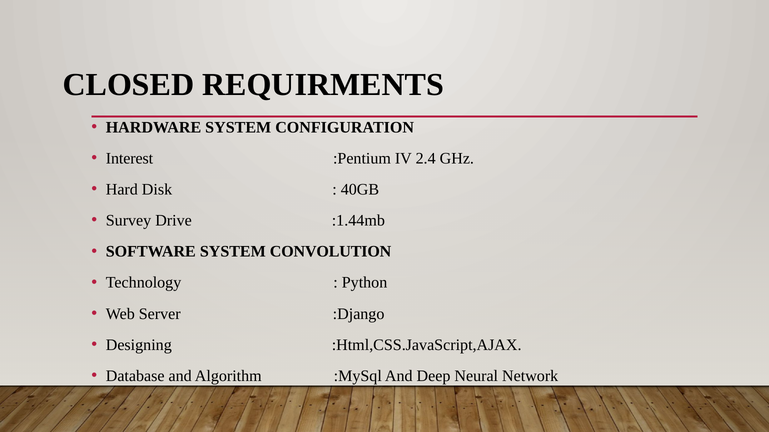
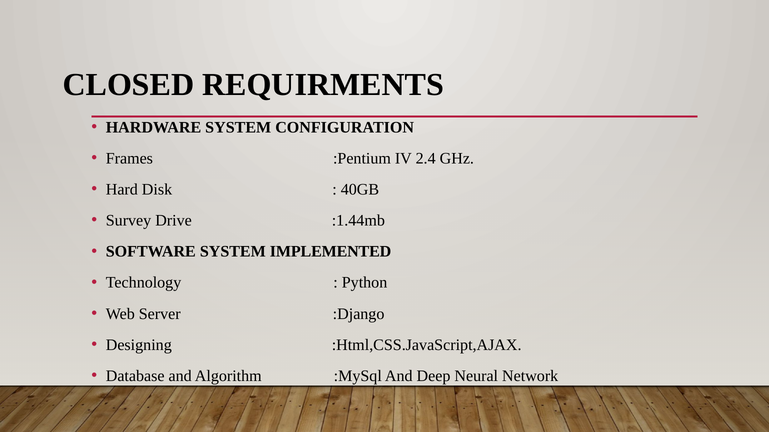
Interest: Interest -> Frames
CONVOLUTION: CONVOLUTION -> IMPLEMENTED
